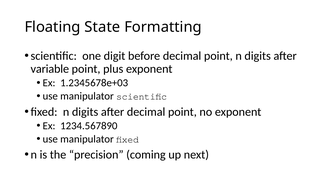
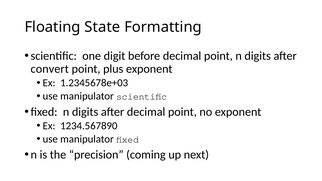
variable: variable -> convert
